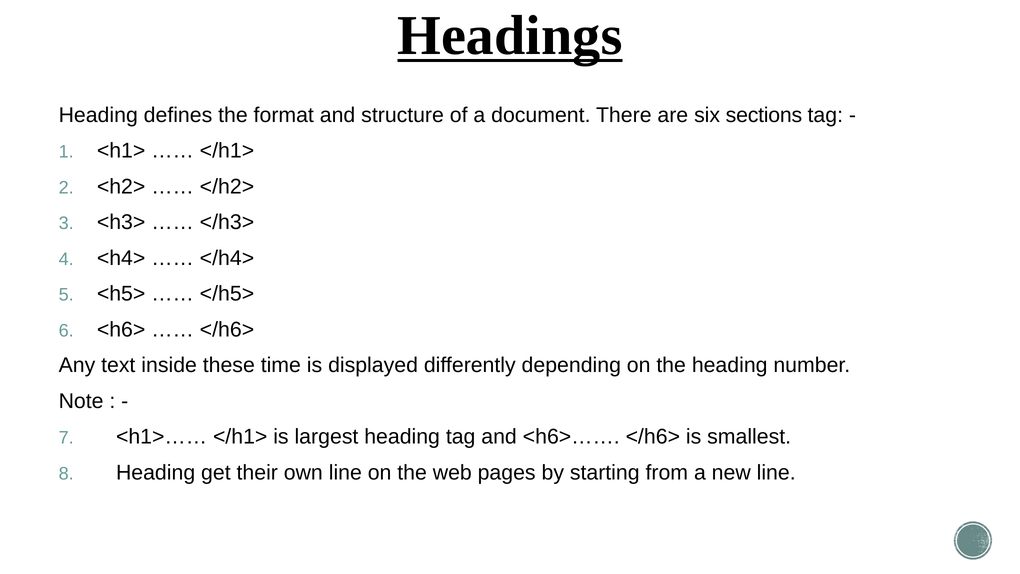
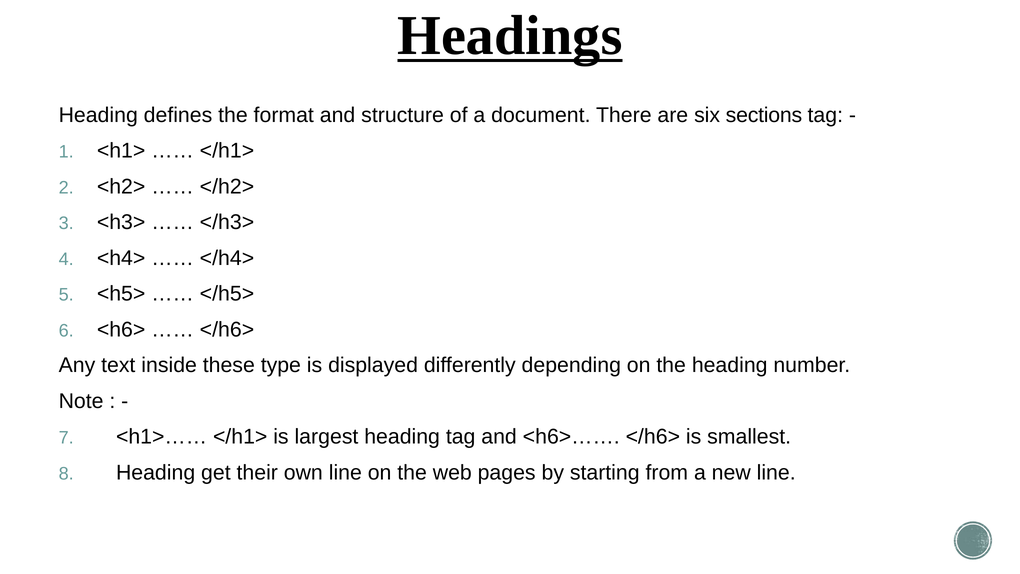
time: time -> type
